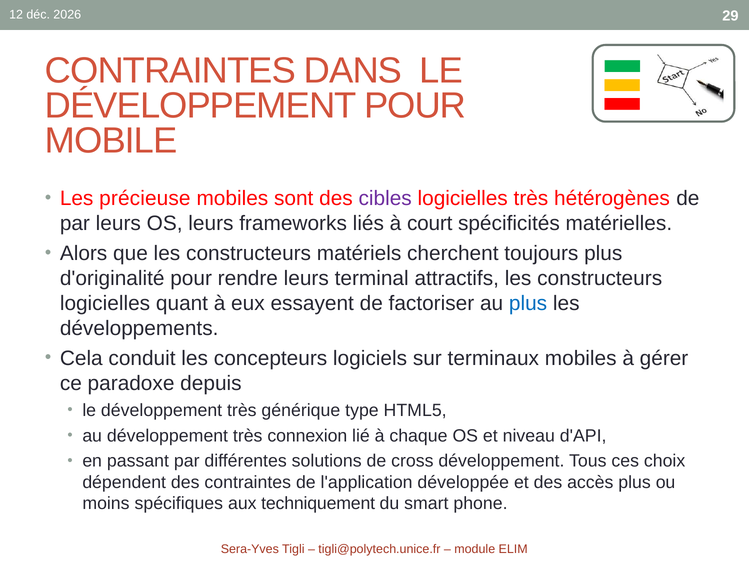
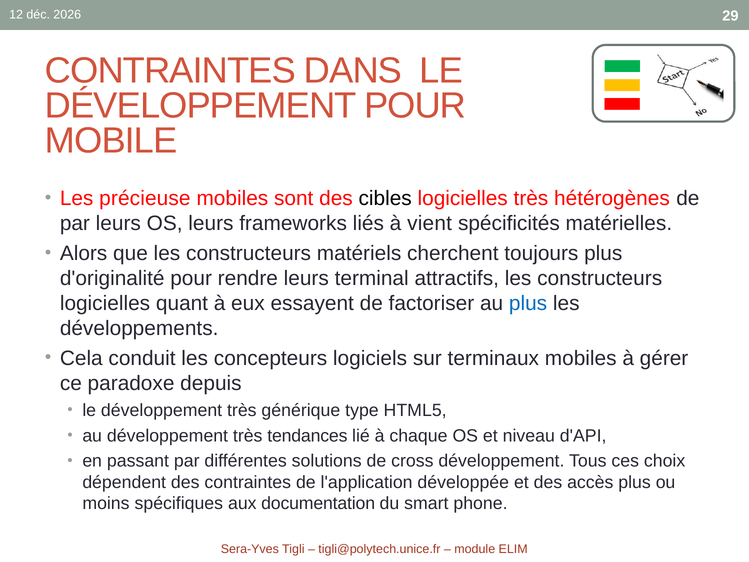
cibles colour: purple -> black
court: court -> vient
connexion: connexion -> tendances
techniquement: techniquement -> documentation
